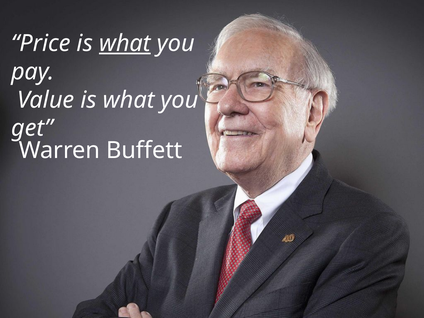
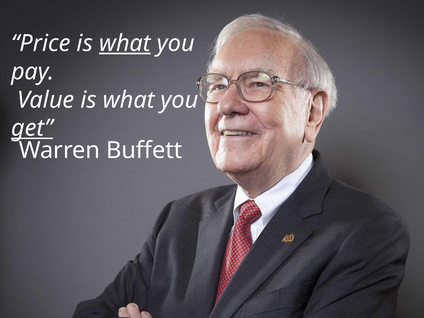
get underline: none -> present
